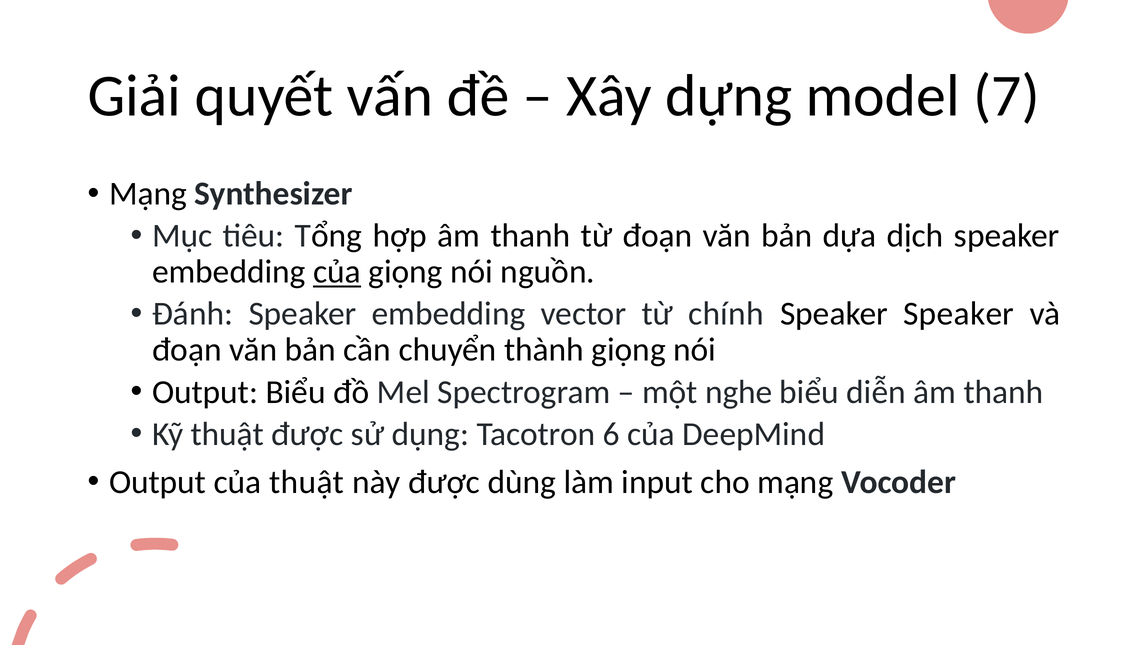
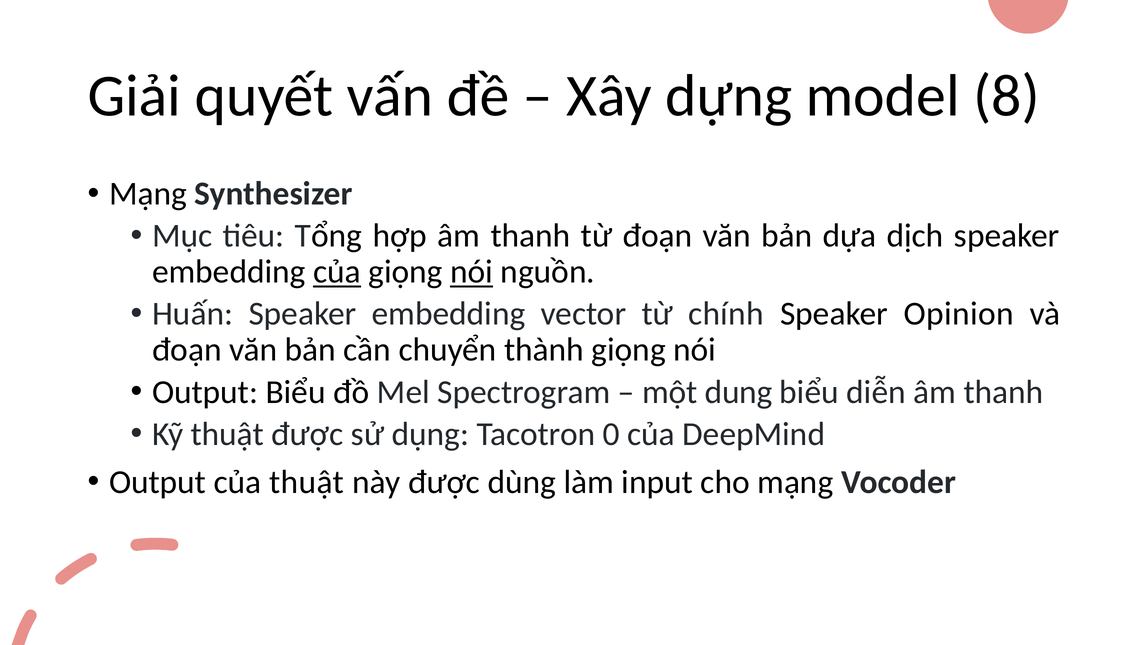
7: 7 -> 8
nói at (472, 272) underline: none -> present
Đánh: Đánh -> Huấn
Speaker Speaker: Speaker -> Opinion
nghe: nghe -> dung
6: 6 -> 0
